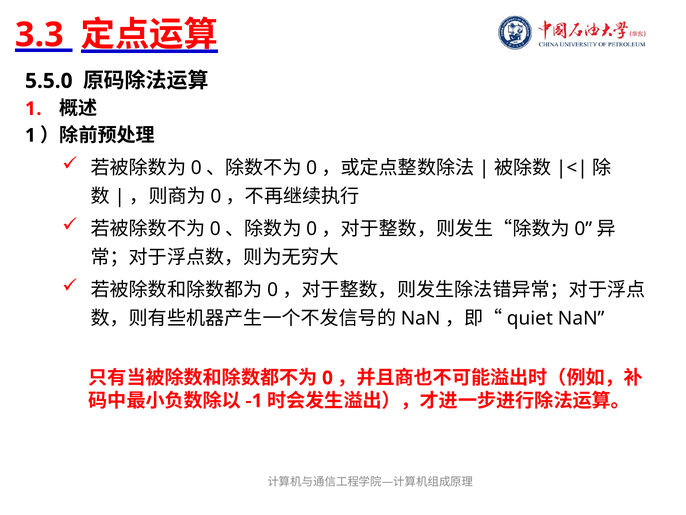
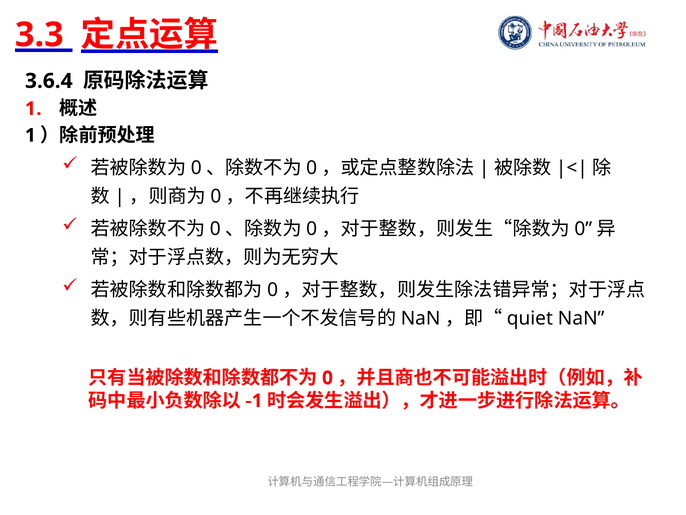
5.5.0: 5.5.0 -> 3.6.4
